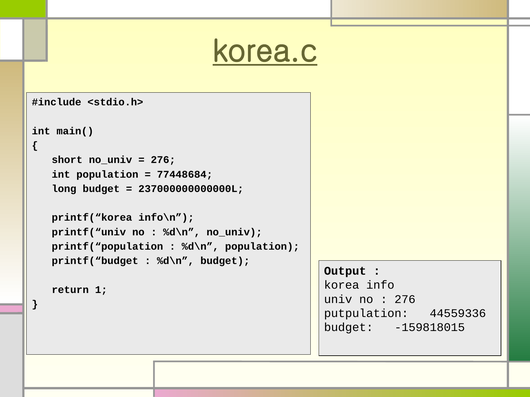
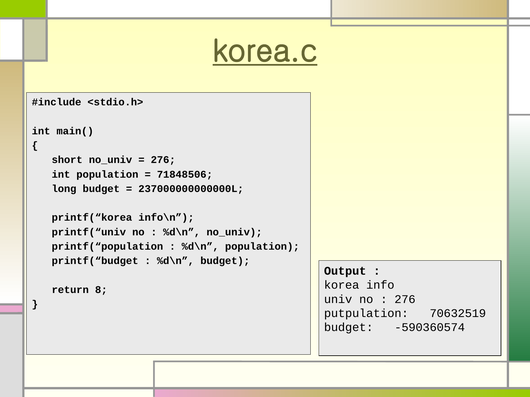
77448684: 77448684 -> 71848506
1: 1 -> 8
44559336: 44559336 -> 70632519
-159818015: -159818015 -> -590360574
